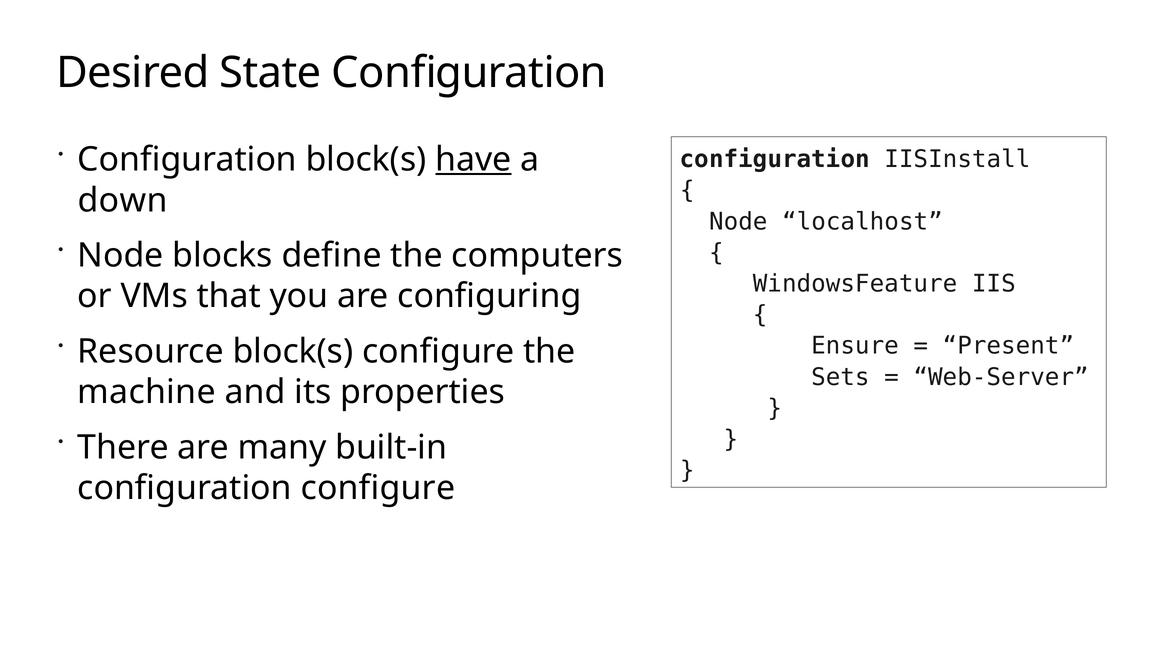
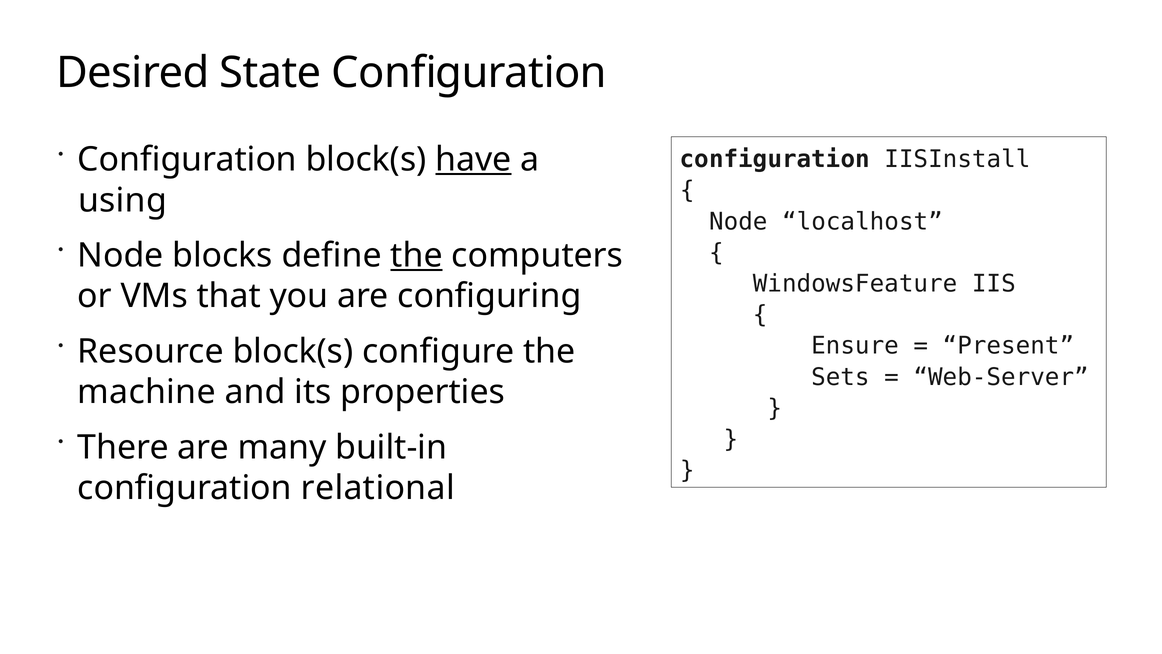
down: down -> using
the at (417, 255) underline: none -> present
configuration configure: configure -> relational
